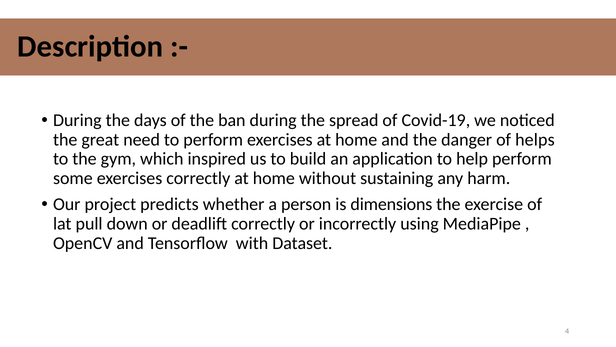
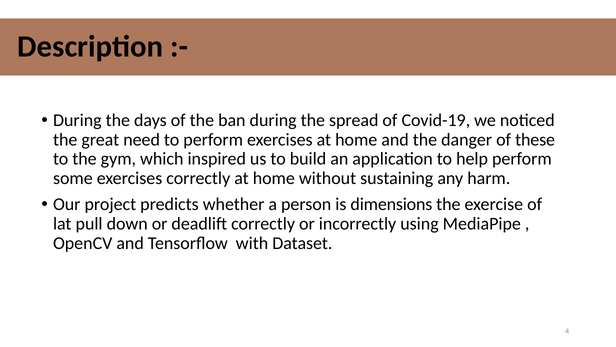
helps: helps -> these
